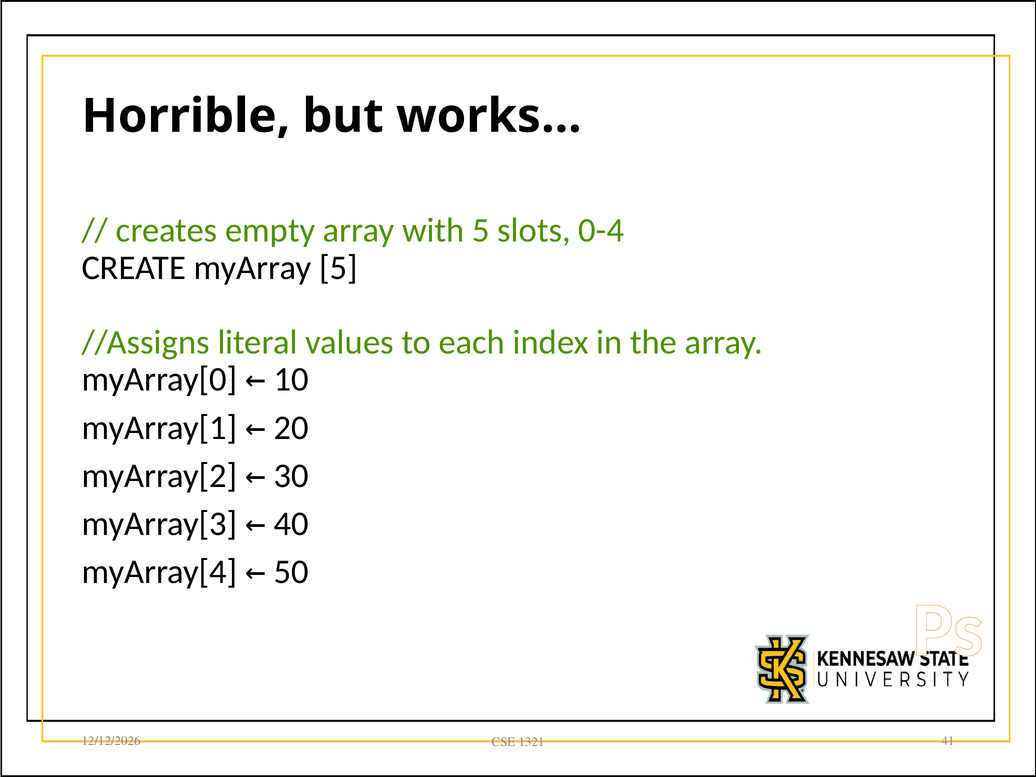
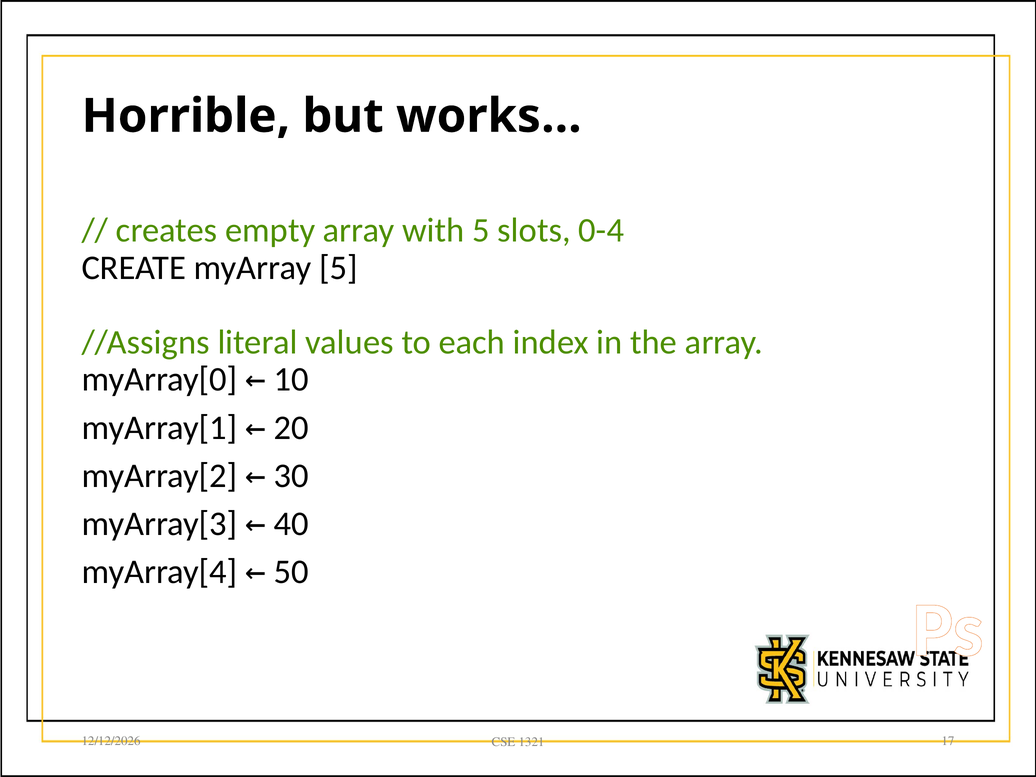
41: 41 -> 17
